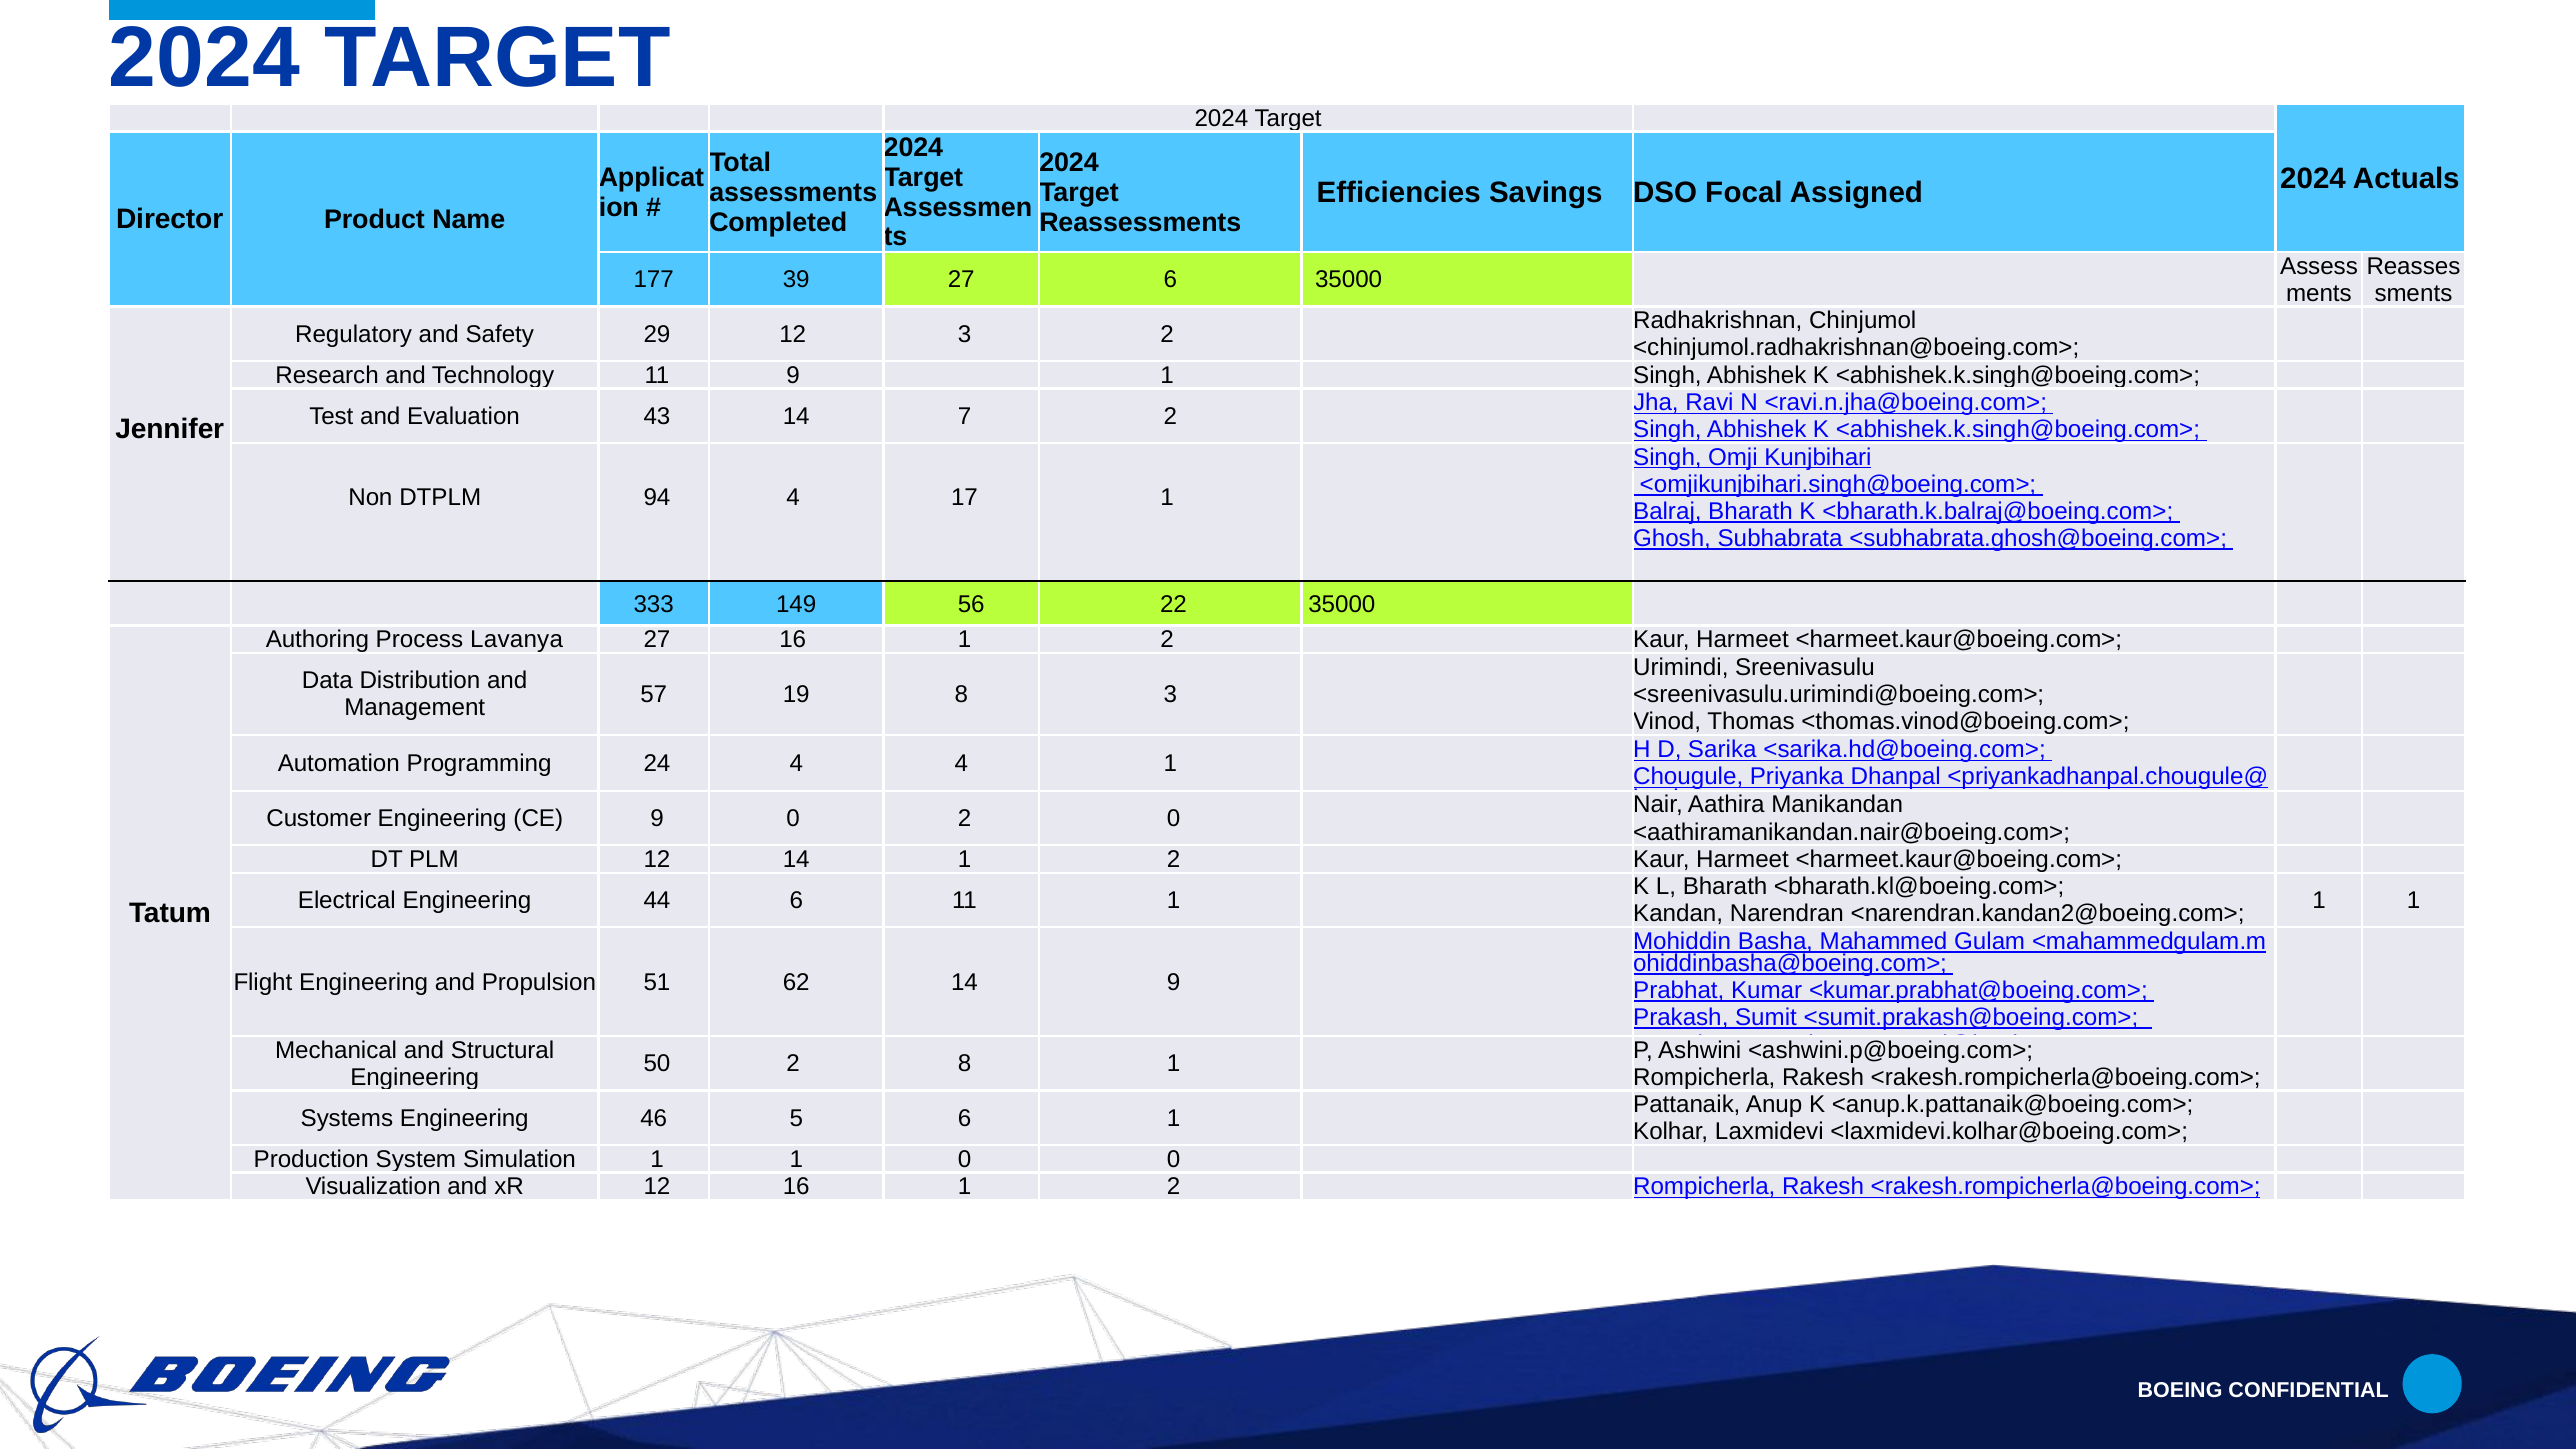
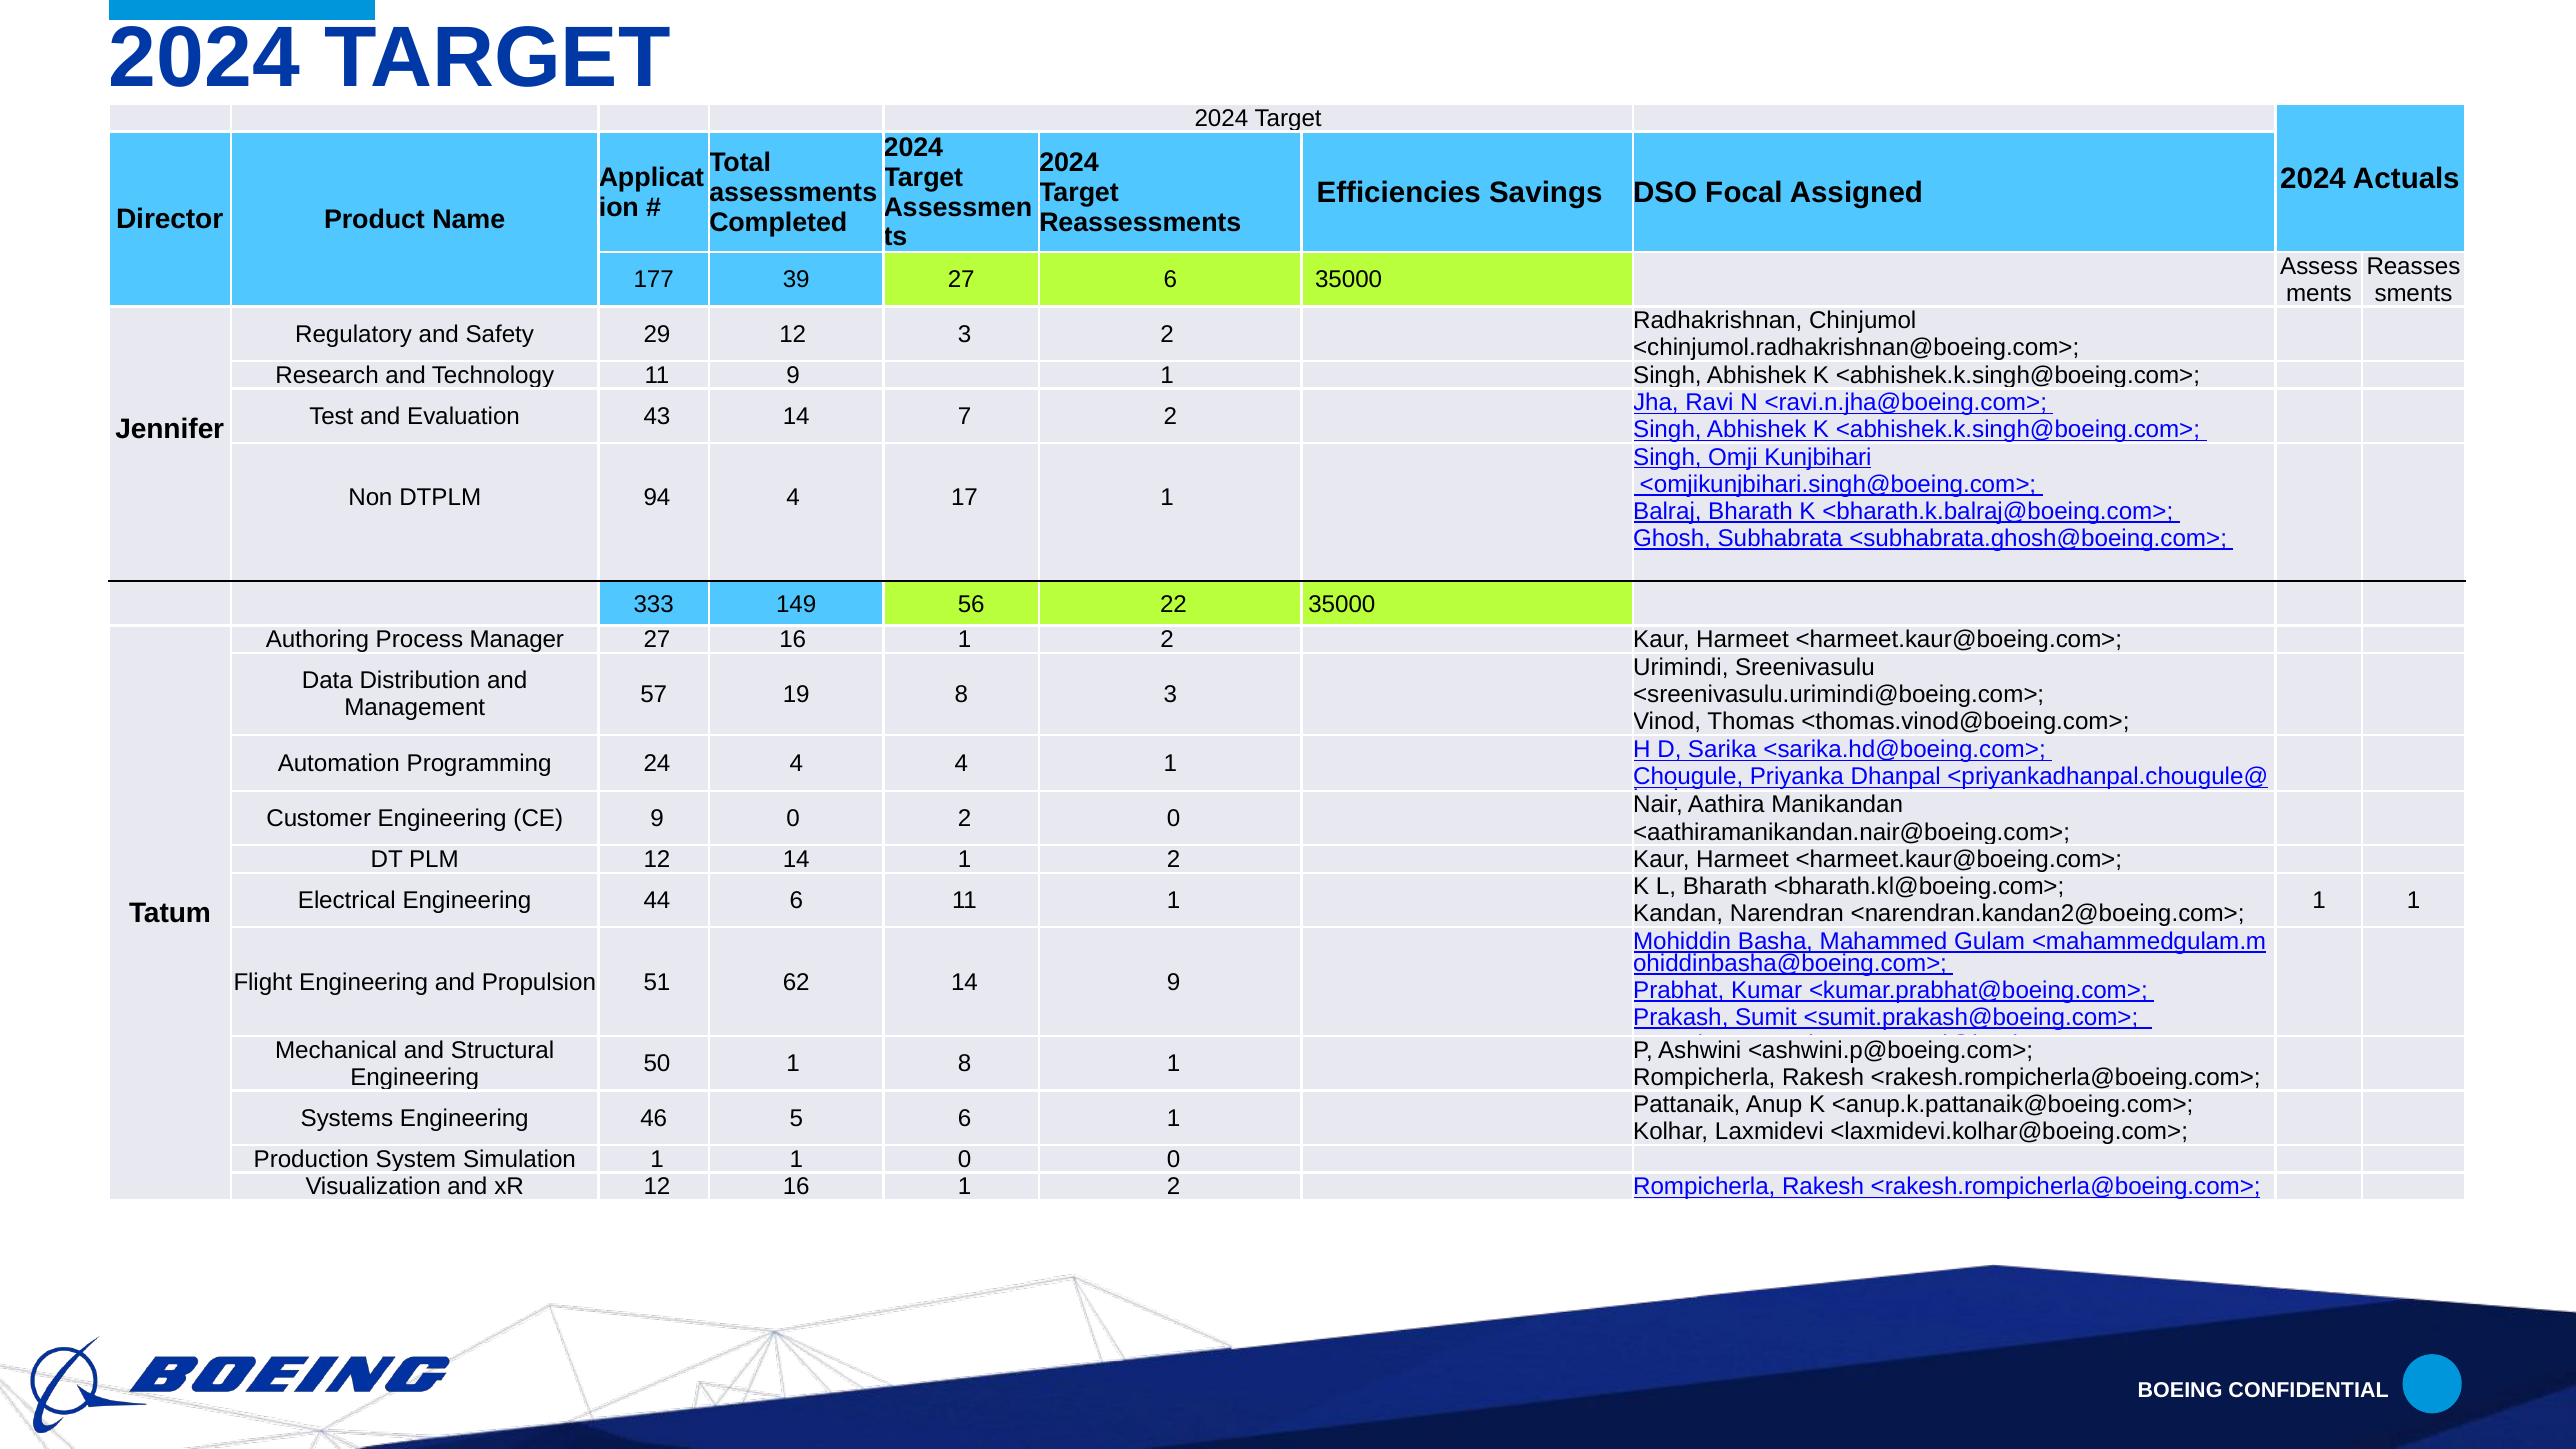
Lavanya: Lavanya -> Manager
50 2: 2 -> 1
